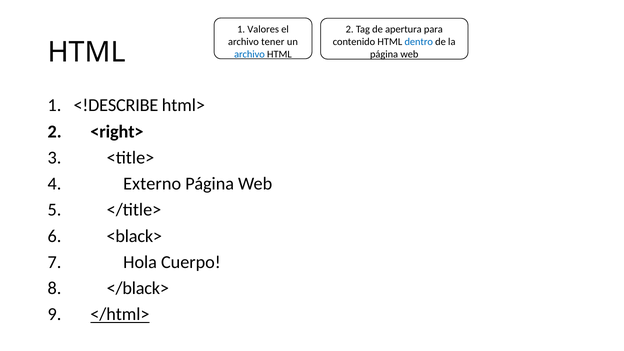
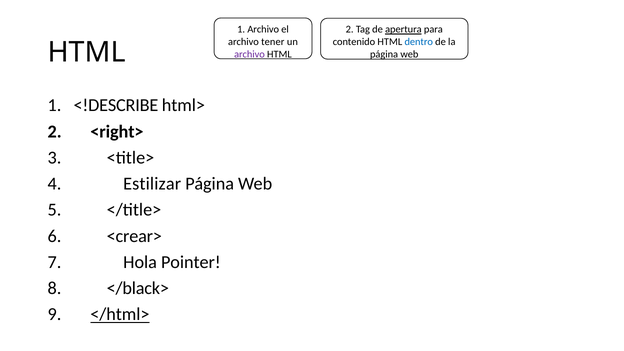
1 Valores: Valores -> Archivo
apertura underline: none -> present
archivo at (249, 54) colour: blue -> purple
Externo: Externo -> Estilizar
<black>: <black> -> <crear>
Cuerpo: Cuerpo -> Pointer
